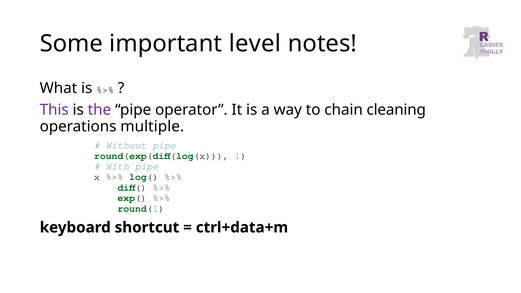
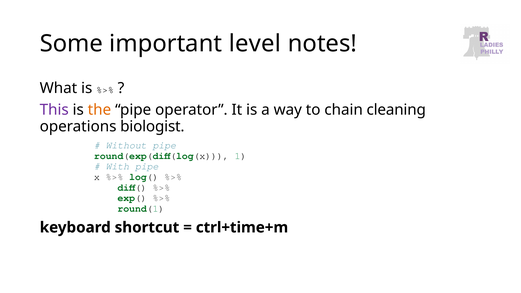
the colour: purple -> orange
multiple: multiple -> biologist
ctrl+data+m: ctrl+data+m -> ctrl+time+m
